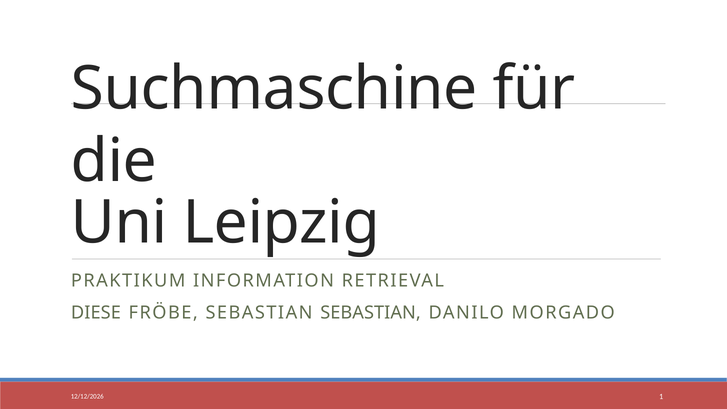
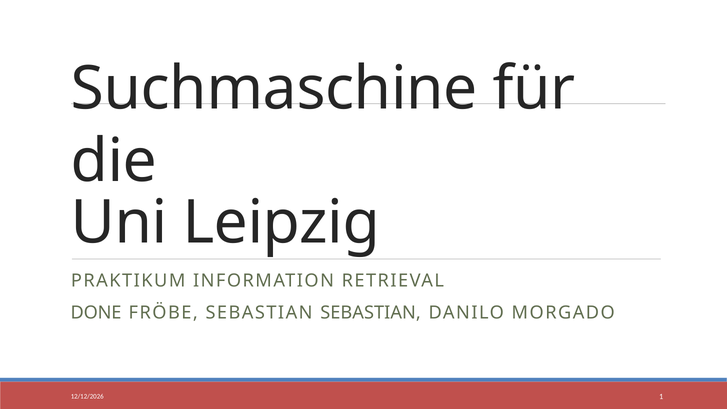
DIESE: DIESE -> DONE
